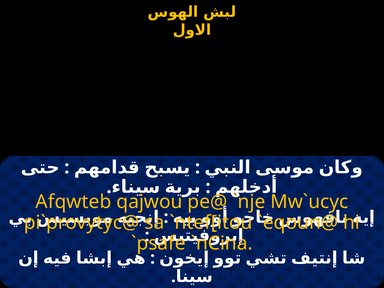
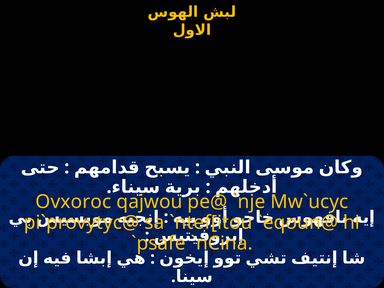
Afqwteb: Afqwteb -> Ovxoroc
